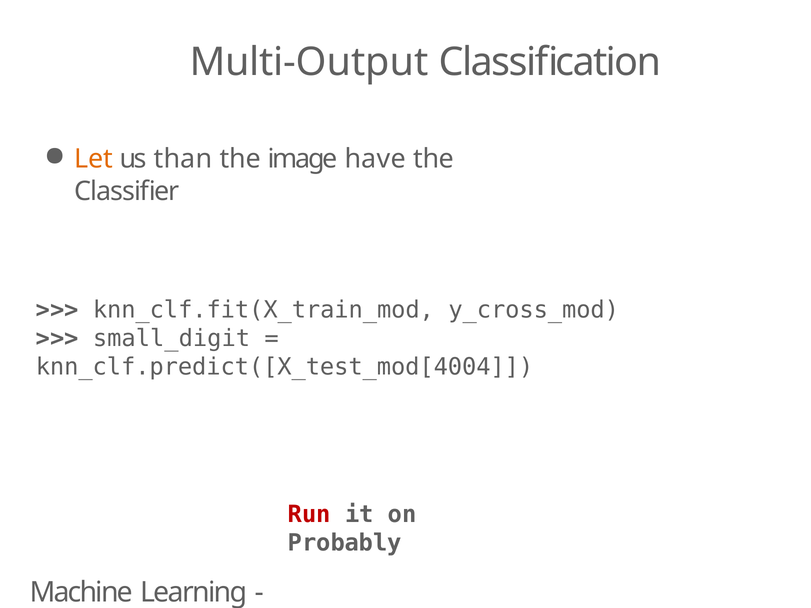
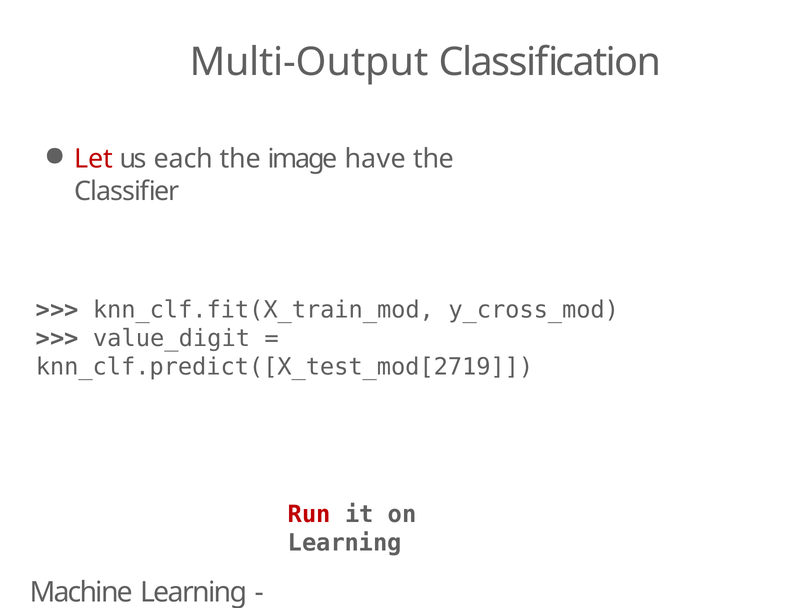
Let colour: orange -> red
than: than -> each
small_digit: small_digit -> value_digit
knn_clf.predict([X_test_mod[4004: knn_clf.predict([X_test_mod[4004 -> knn_clf.predict([X_test_mod[2719
Probably at (345, 543): Probably -> Learning
